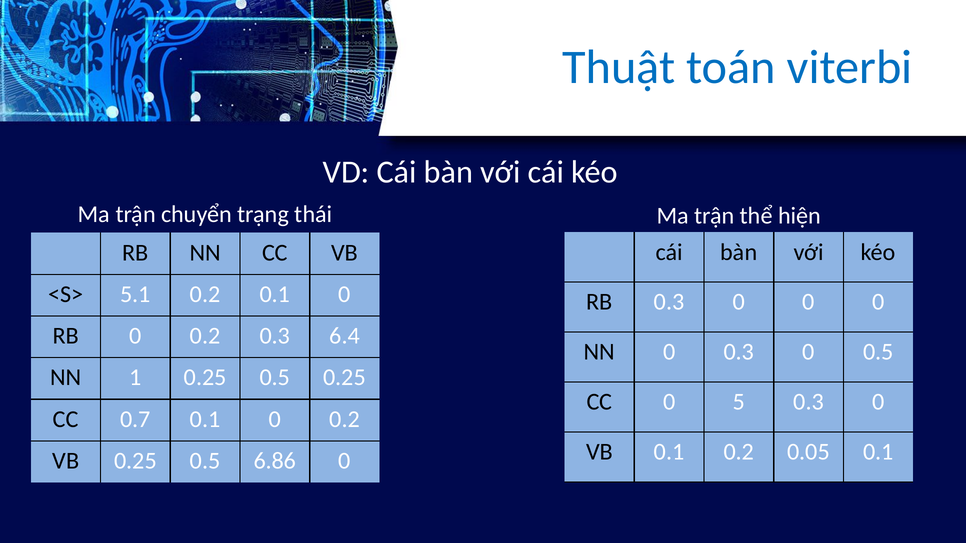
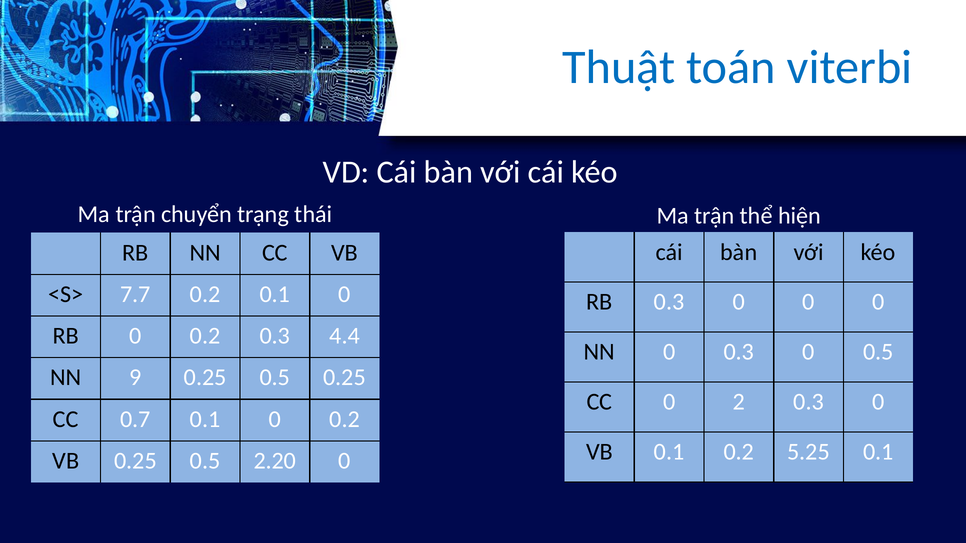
5.1: 5.1 -> 7.7
6.4: 6.4 -> 4.4
1: 1 -> 9
5: 5 -> 2
0.05: 0.05 -> 5.25
6.86: 6.86 -> 2.20
